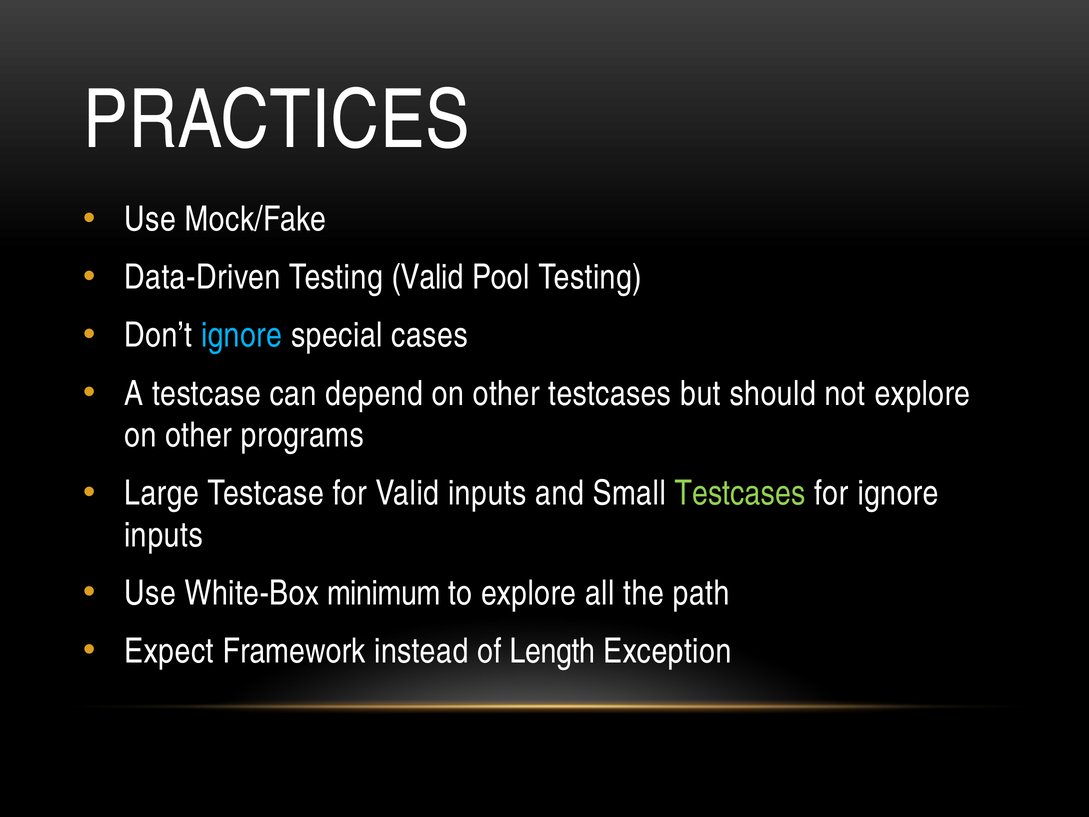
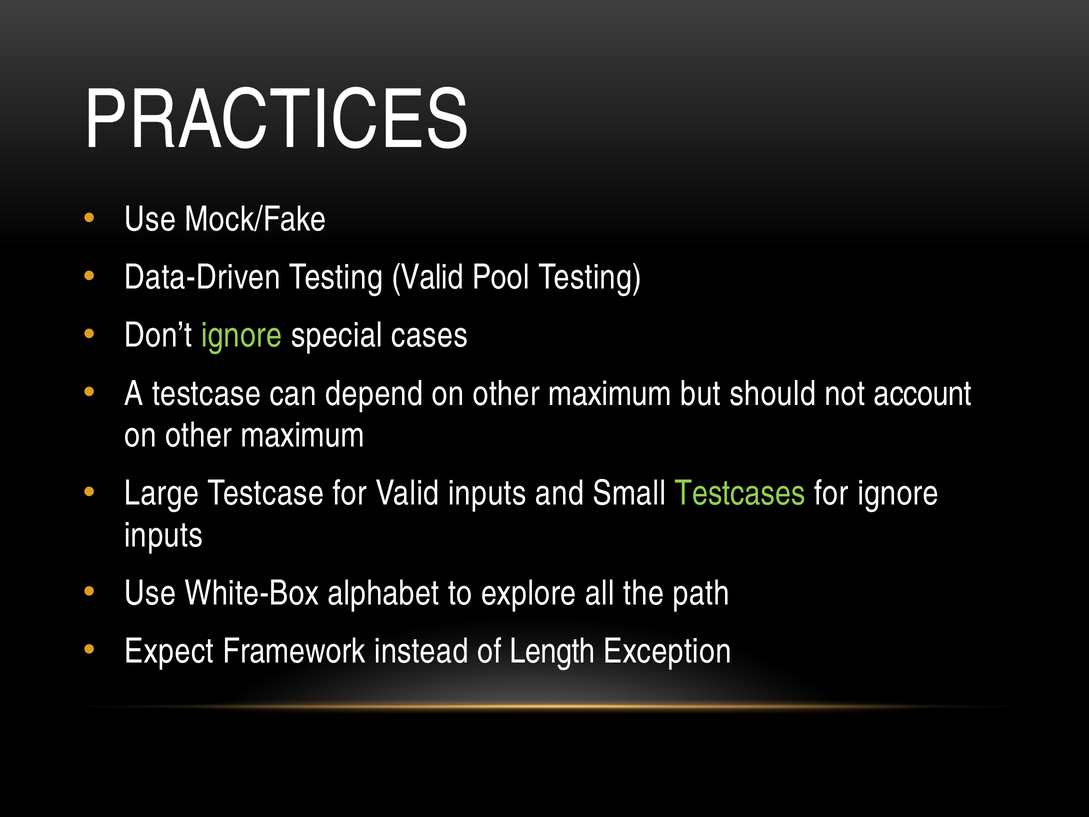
ignore at (242, 335) colour: light blue -> light green
depend on other testcases: testcases -> maximum
not explore: explore -> account
programs at (302, 435): programs -> maximum
minimum: minimum -> alphabet
